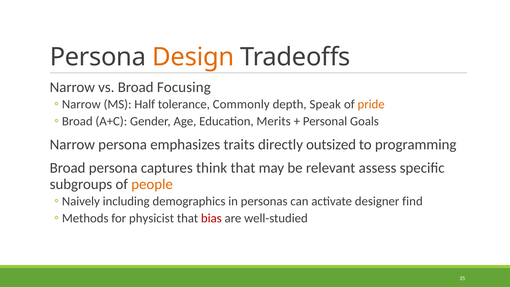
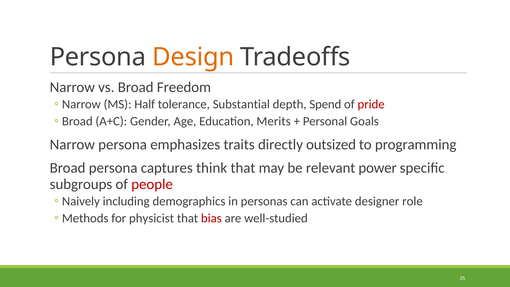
Focusing: Focusing -> Freedom
Commonly: Commonly -> Substantial
Speak: Speak -> Spend
pride colour: orange -> red
assess: assess -> power
people colour: orange -> red
find: find -> role
